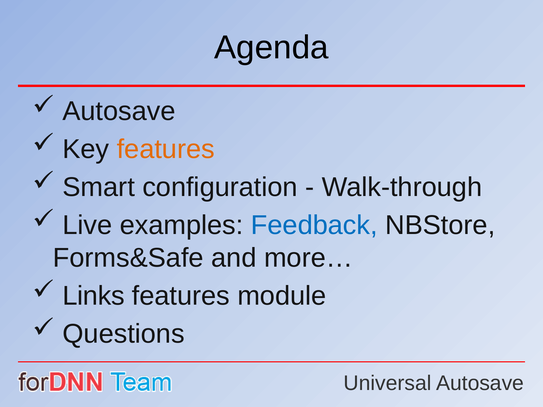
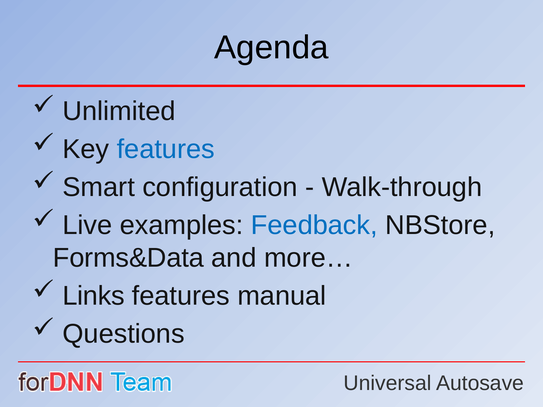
Autosave at (119, 111): Autosave -> Unlimited
features at (166, 149) colour: orange -> blue
Forms&Safe: Forms&Safe -> Forms&Data
module: module -> manual
